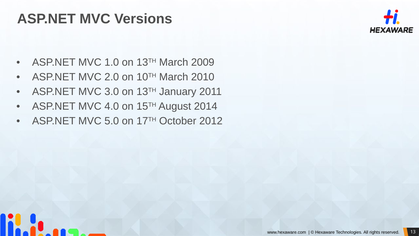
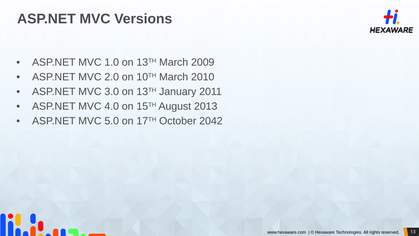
2014: 2014 -> 2013
2012: 2012 -> 2042
